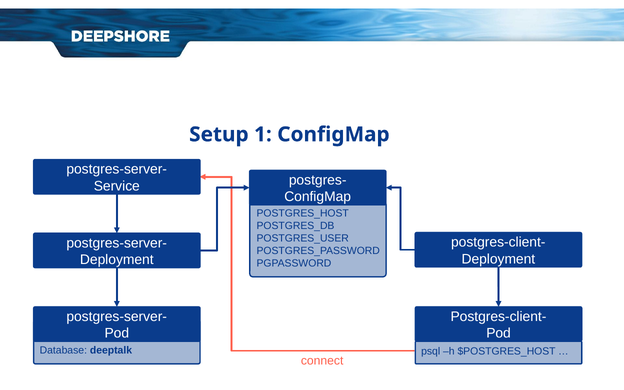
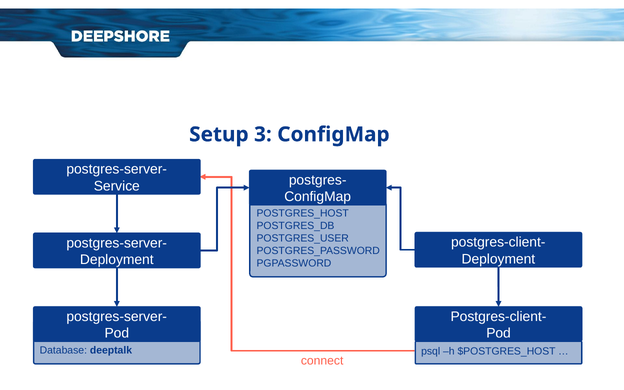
1: 1 -> 3
